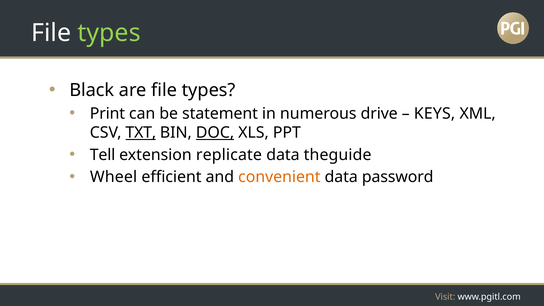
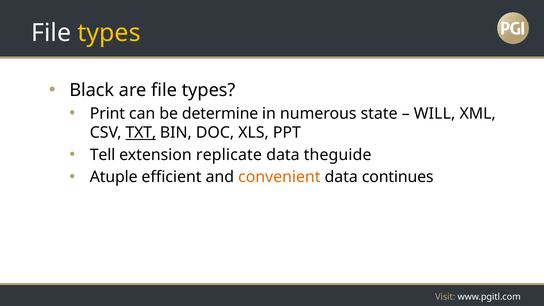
types at (109, 33) colour: light green -> yellow
statement: statement -> determine
drive: drive -> state
KEYS: KEYS -> WILL
DOC underline: present -> none
Wheel: Wheel -> Atuple
password: password -> continues
